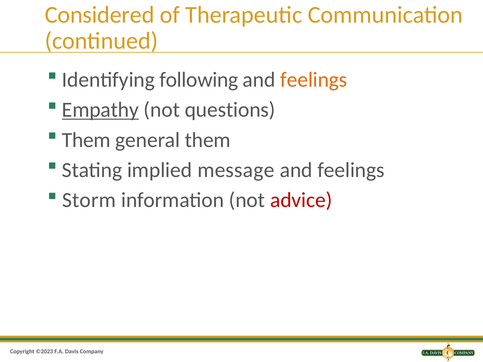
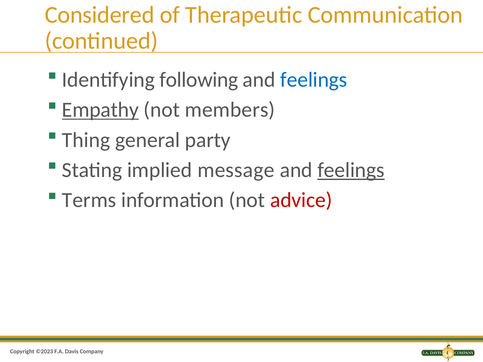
feelings at (314, 80) colour: orange -> blue
questions: questions -> members
Them at (86, 140): Them -> Thing
general them: them -> party
feelings at (351, 170) underline: none -> present
Storm: Storm -> Terms
